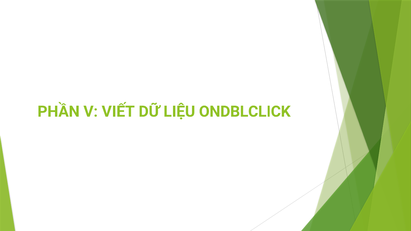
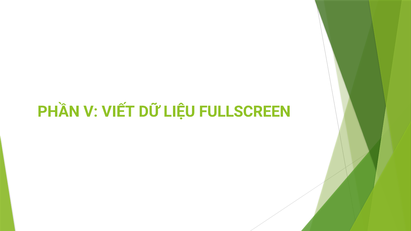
ONDBLCLICK: ONDBLCLICK -> FULLSCREEN
